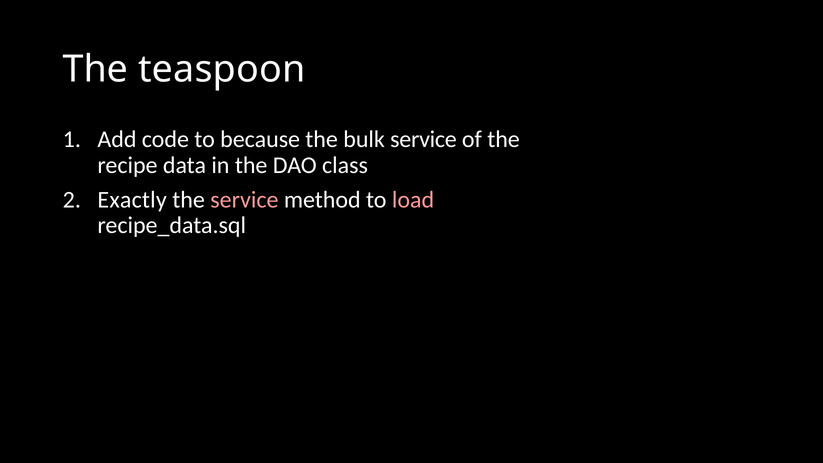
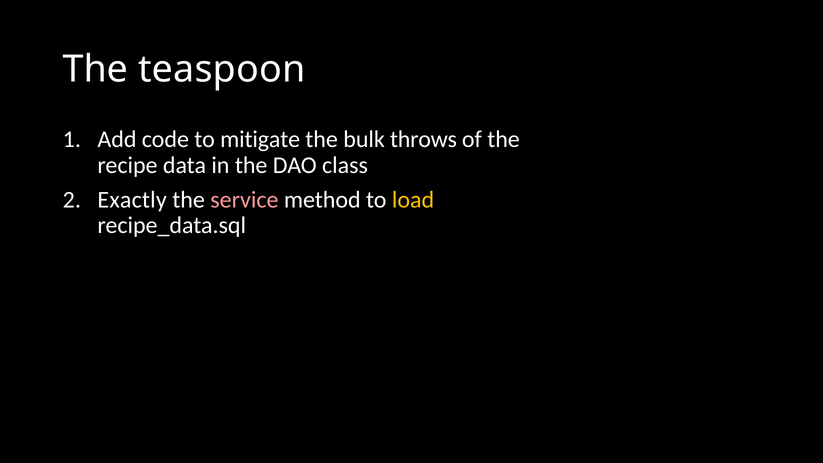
because: because -> mitigate
bulk service: service -> throws
load colour: pink -> yellow
